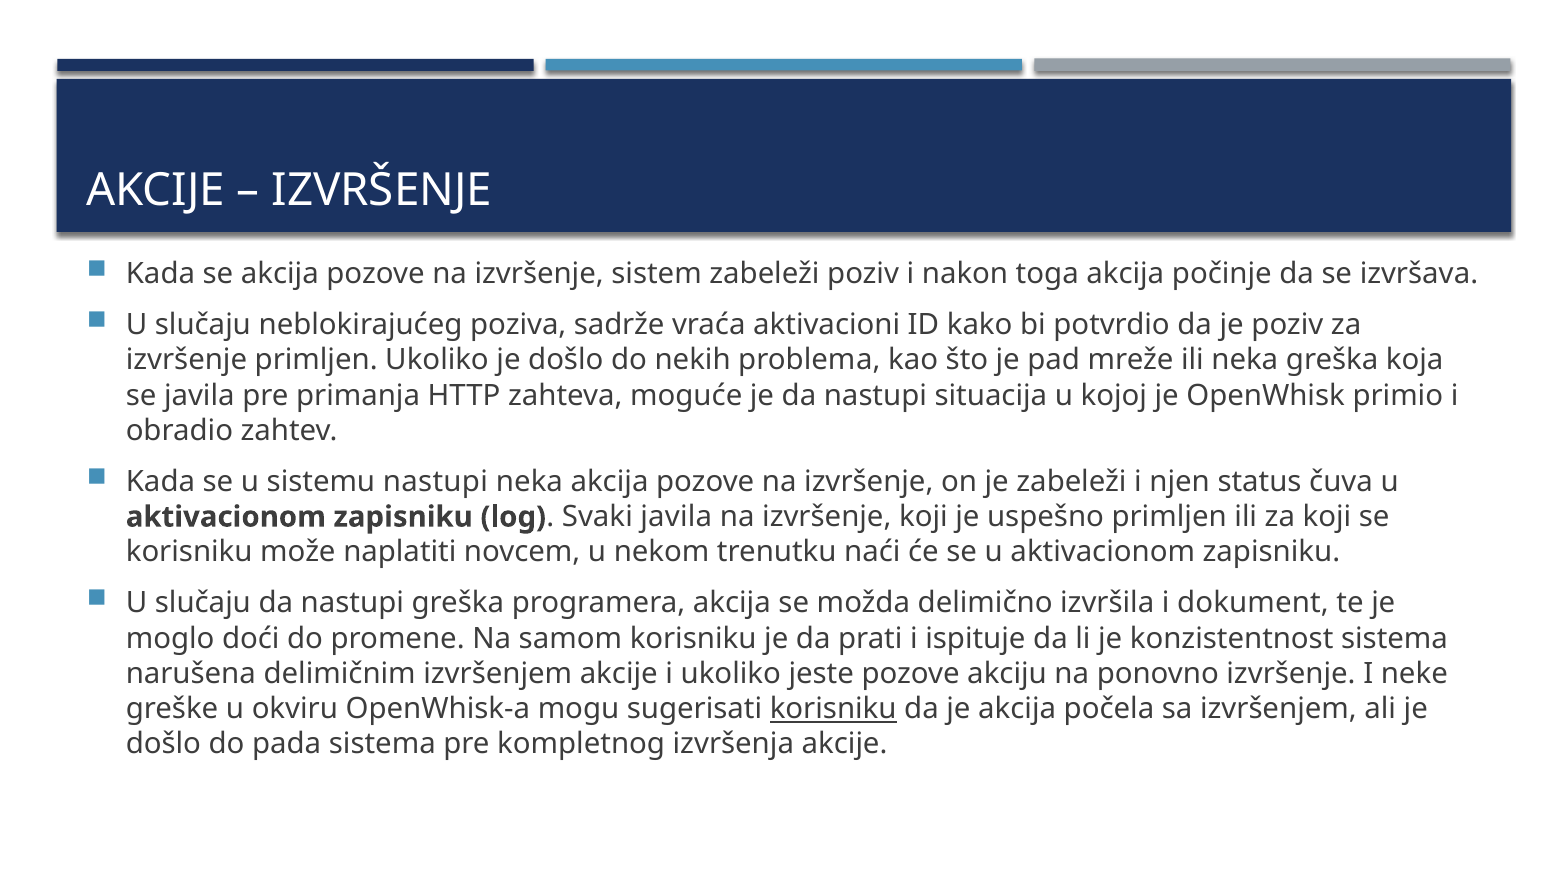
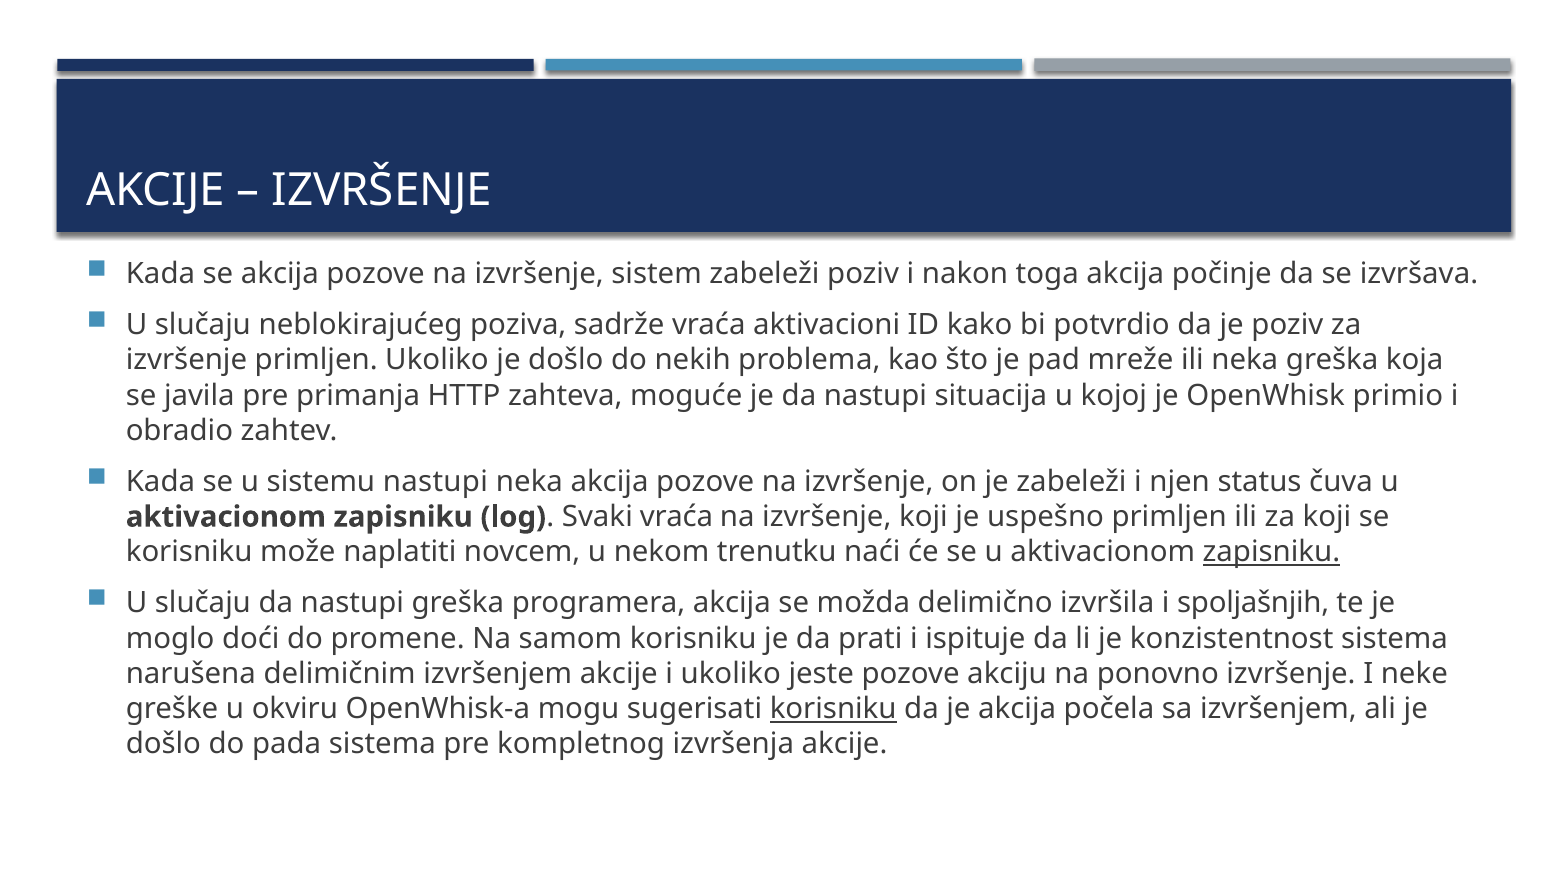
Svaki javila: javila -> vraća
zapisniku at (1271, 552) underline: none -> present
dokument: dokument -> spoljašnjih
